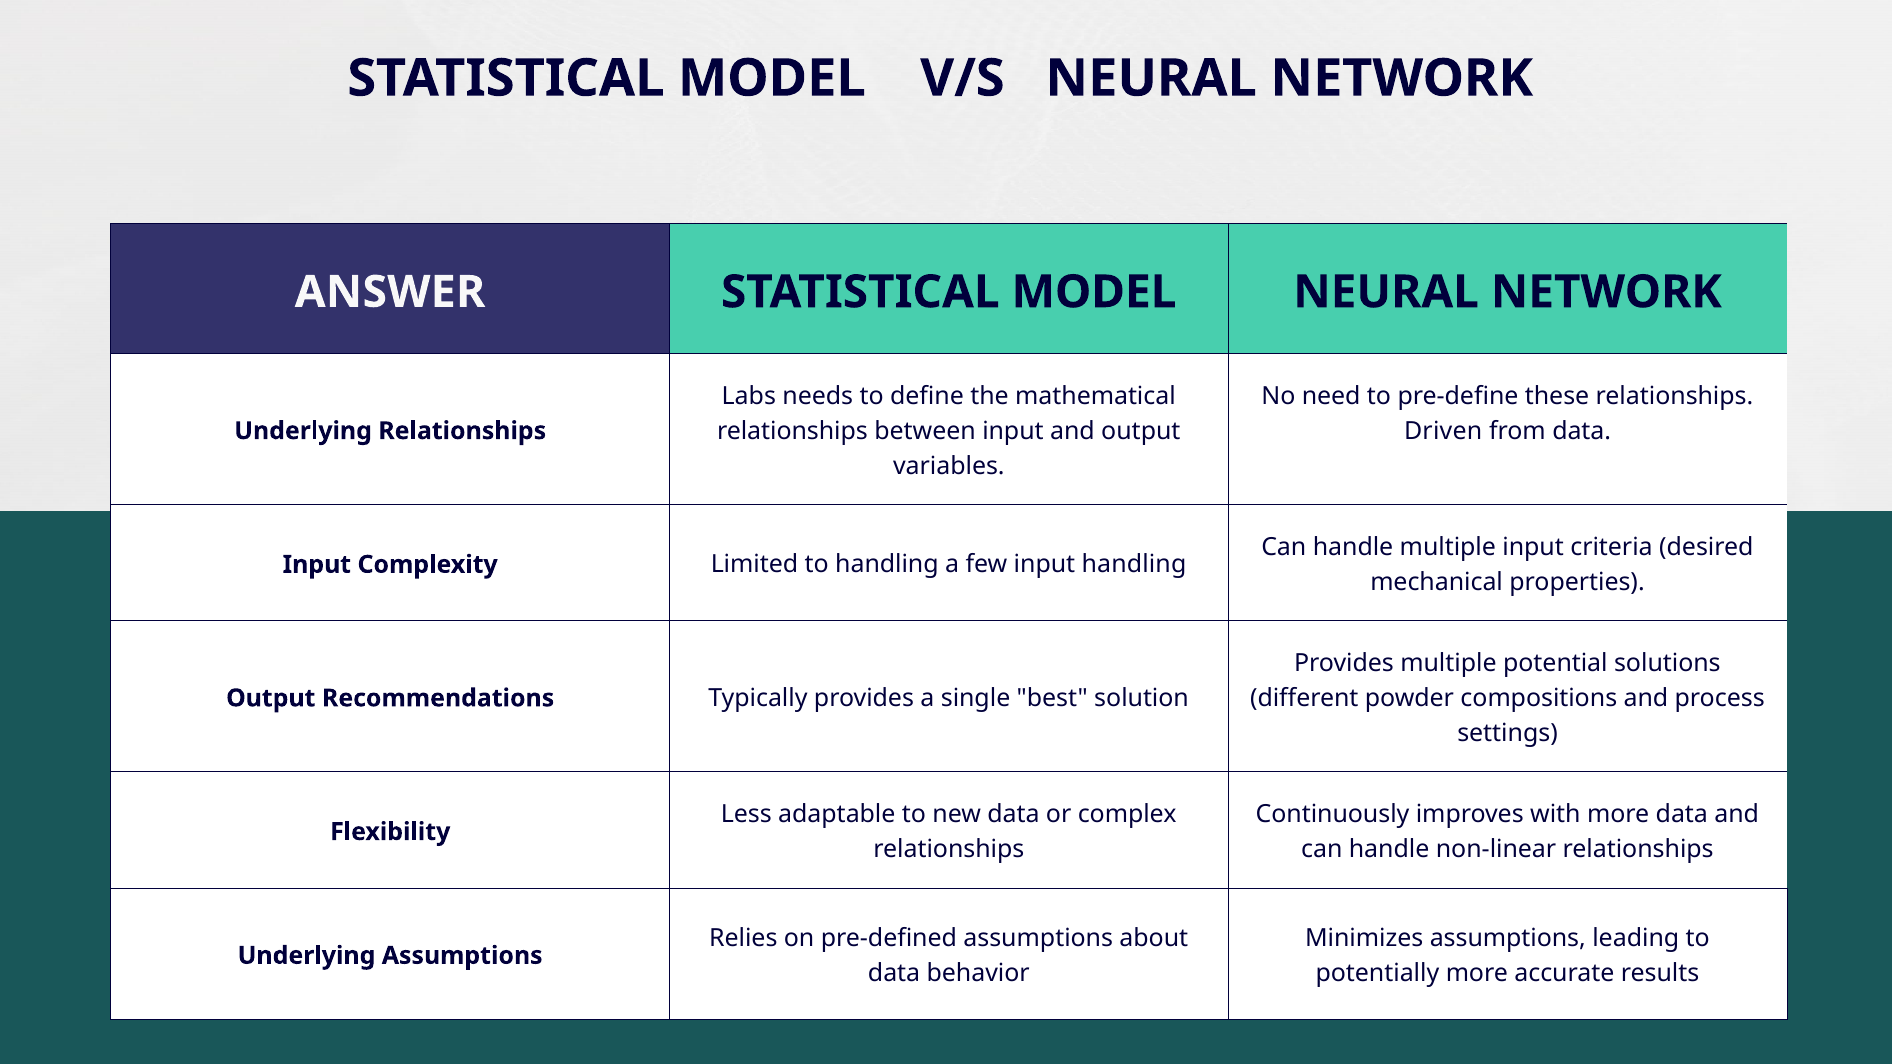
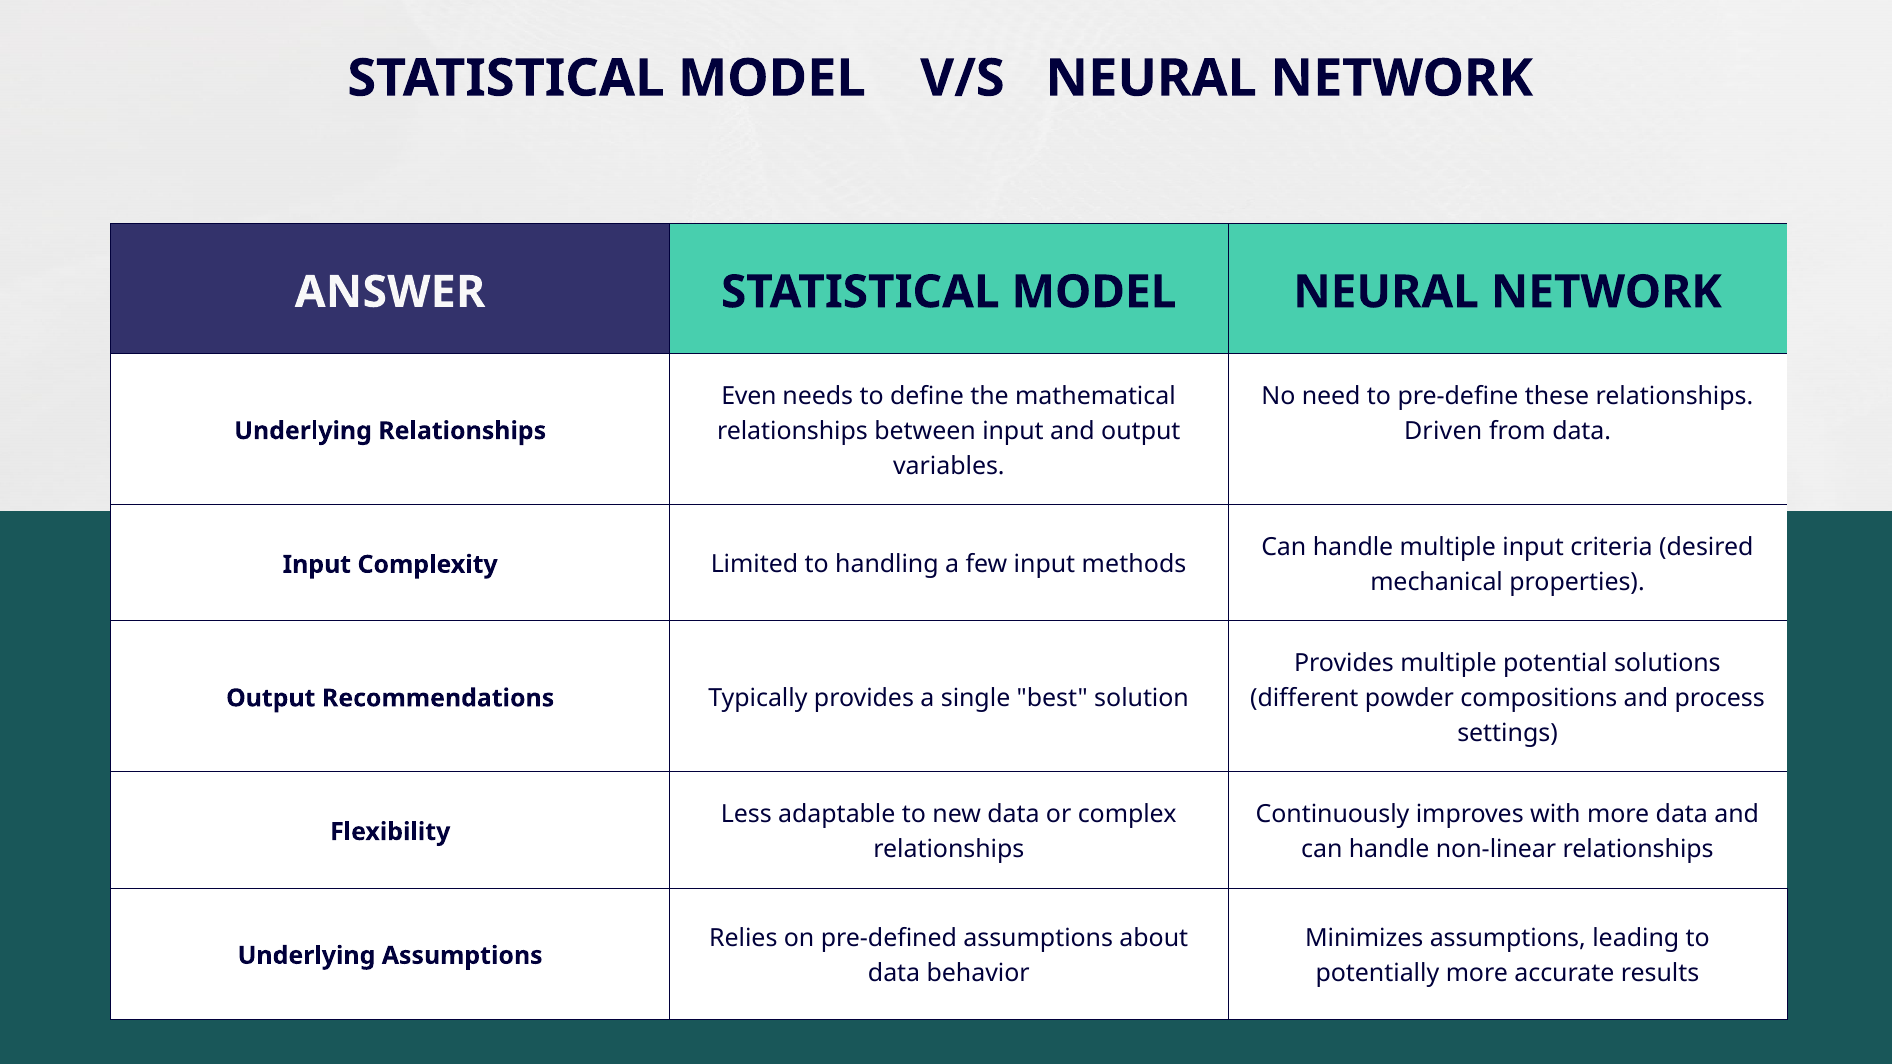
Labs: Labs -> Even
input handling: handling -> methods
